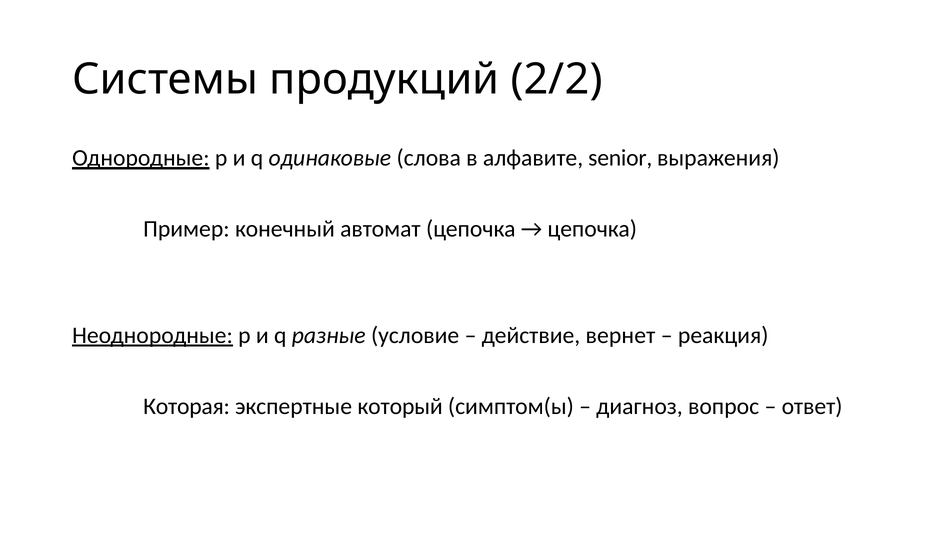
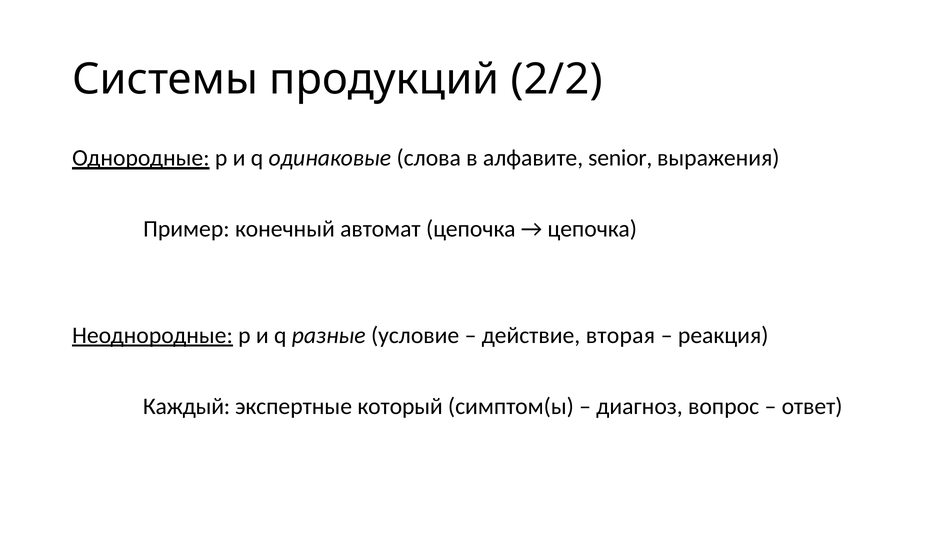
вернет: вернет -> вторая
Которая: Которая -> Каждый
